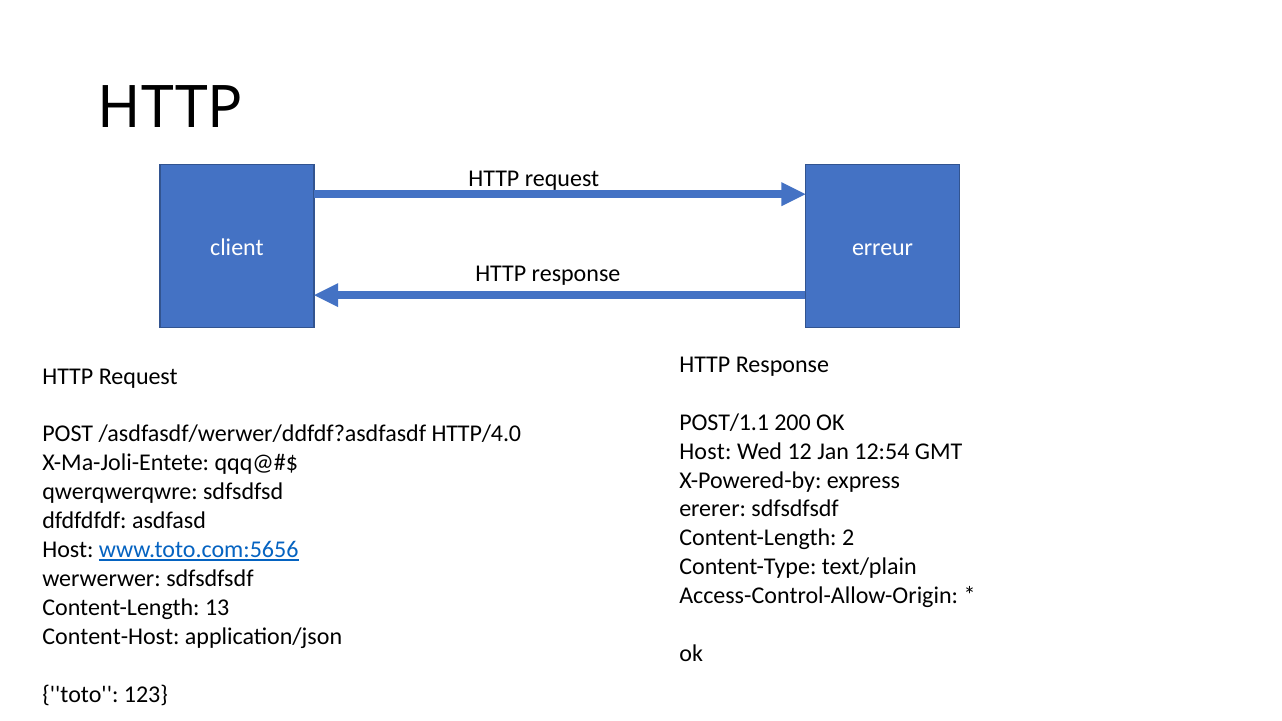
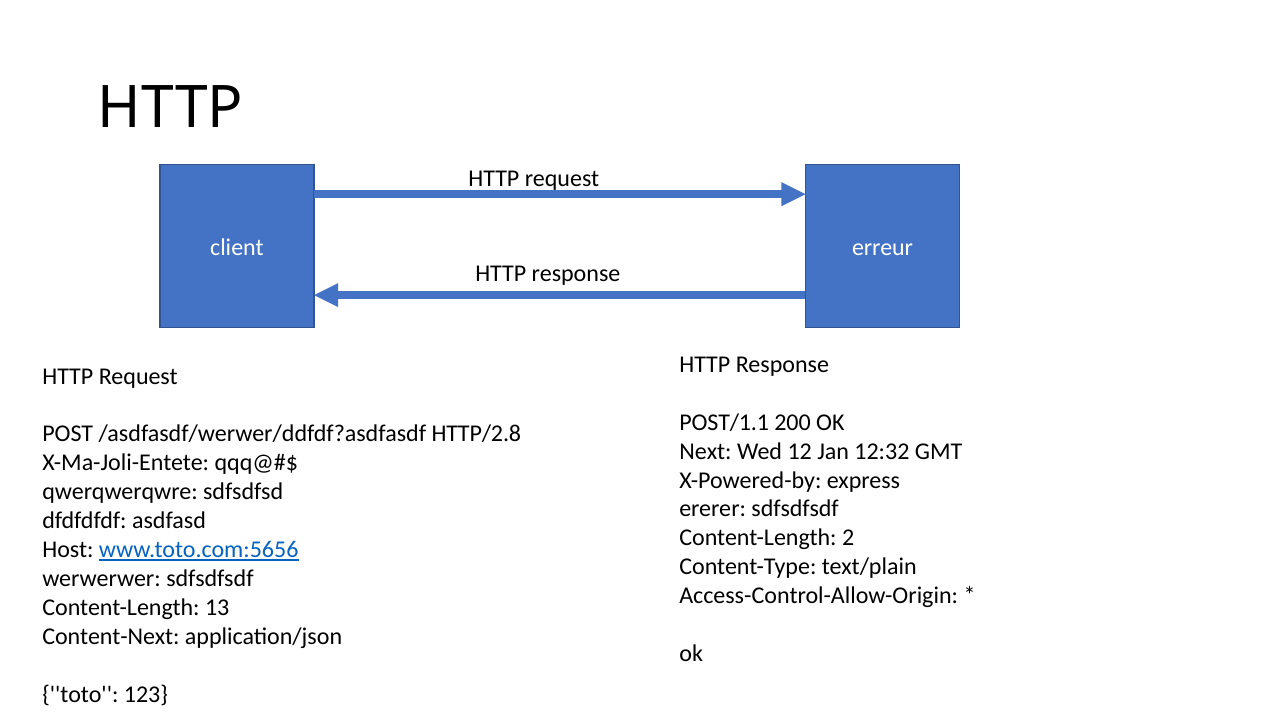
HTTP/4.0: HTTP/4.0 -> HTTP/2.8
Host at (705, 451): Host -> Next
12:54: 12:54 -> 12:32
Content-Host: Content-Host -> Content-Next
